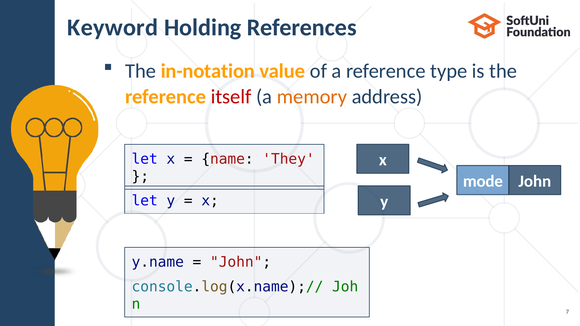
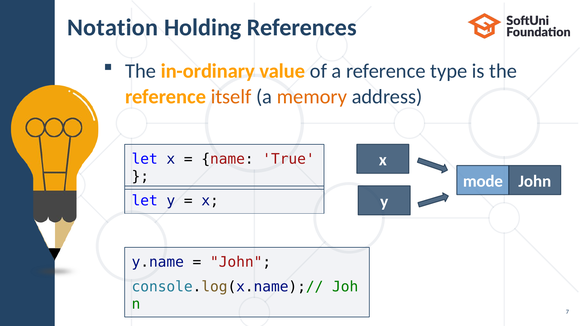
Keyword: Keyword -> Notation
in-notation: in-notation -> in-ordinary
itself colour: red -> orange
They: They -> True
